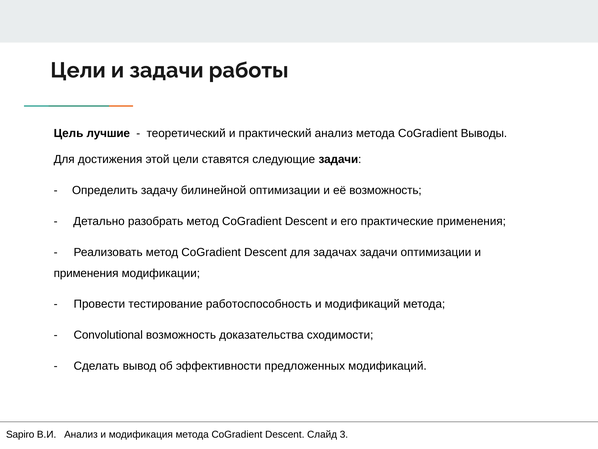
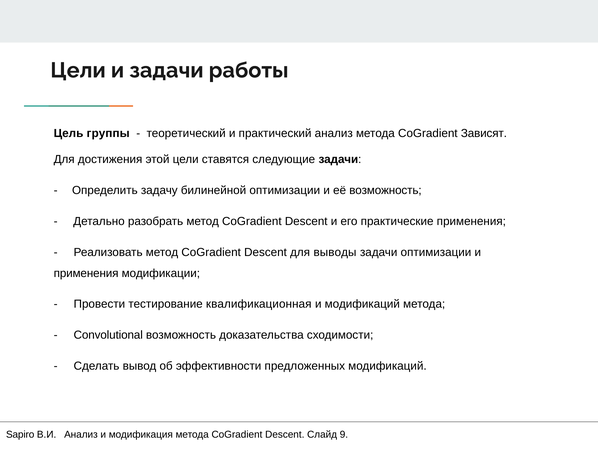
лучшие: лучшие -> группы
Выводы: Выводы -> Зависят
задачах: задачах -> выводы
работоспособность: работоспособность -> квалификационная
3: 3 -> 9
